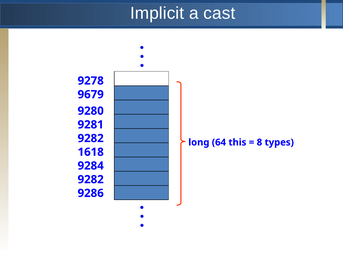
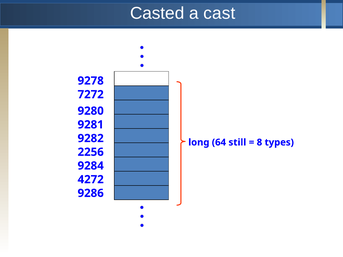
Implicit: Implicit -> Casted
9679: 9679 -> 7272
this: this -> still
1618: 1618 -> 2256
9282 at (91, 180): 9282 -> 4272
